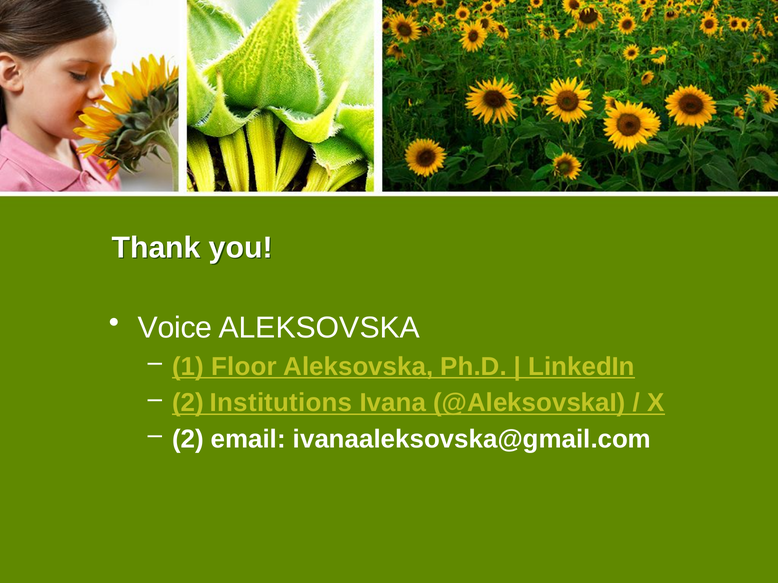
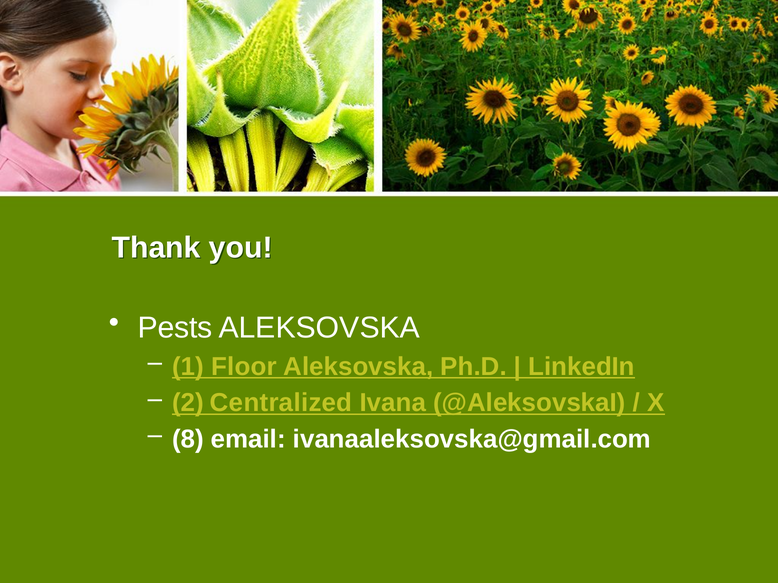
Voice: Voice -> Pests
Institutions: Institutions -> Centralized
2 at (188, 439): 2 -> 8
